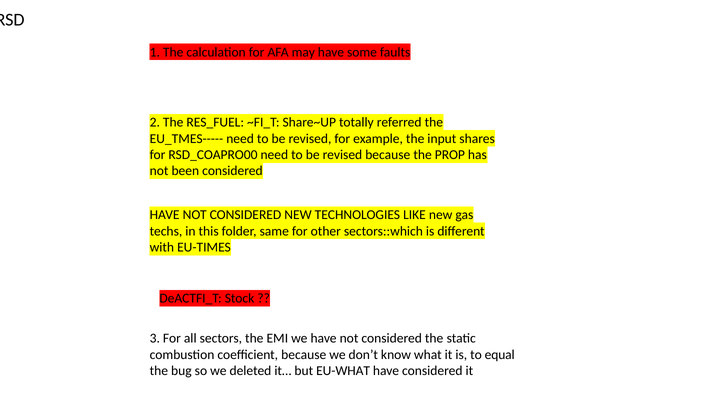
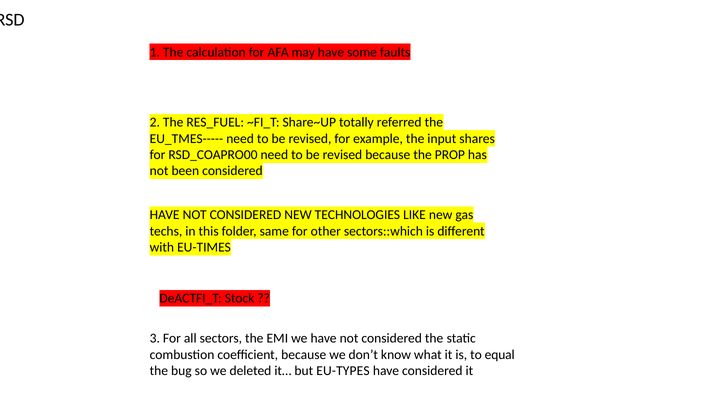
EU-WHAT: EU-WHAT -> EU-TYPES
